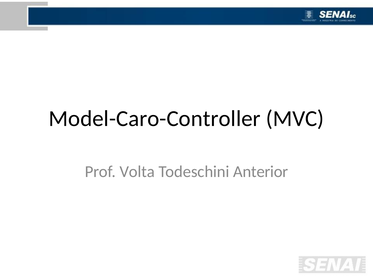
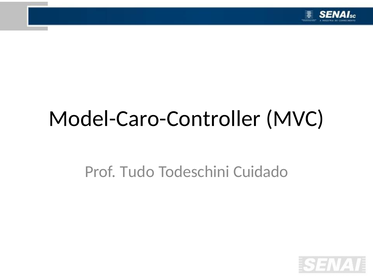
Volta: Volta -> Tudo
Anterior: Anterior -> Cuidado
